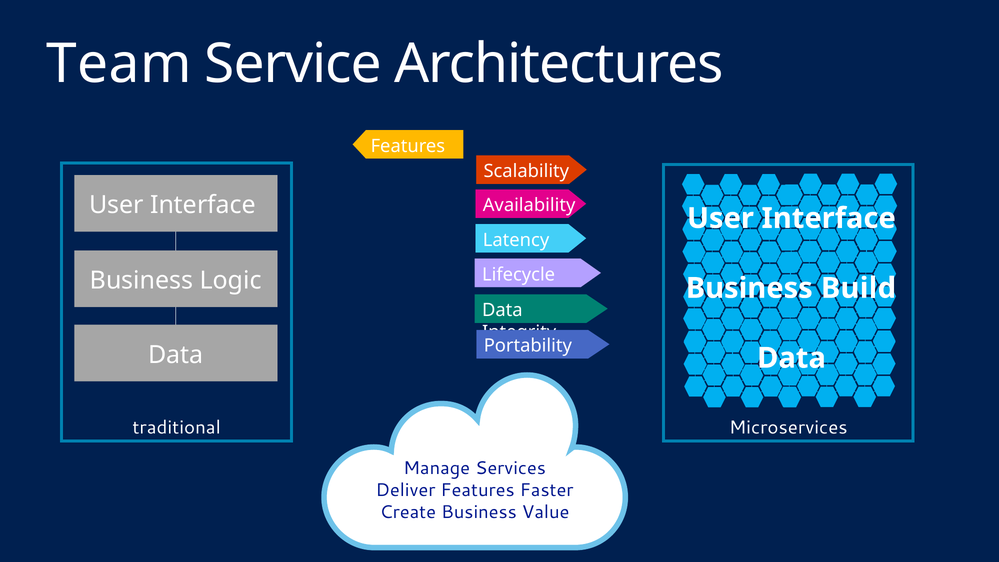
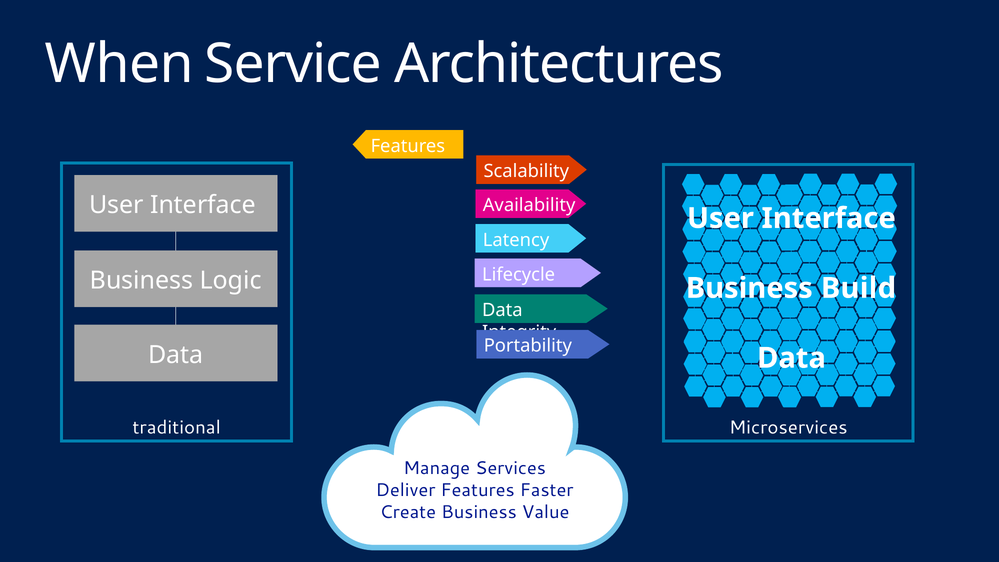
Team: Team -> When
